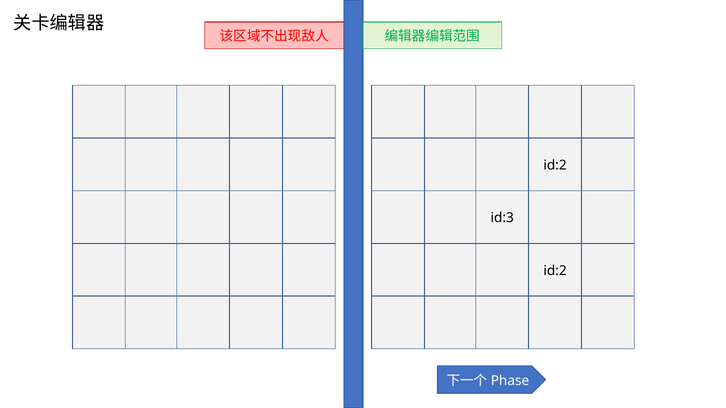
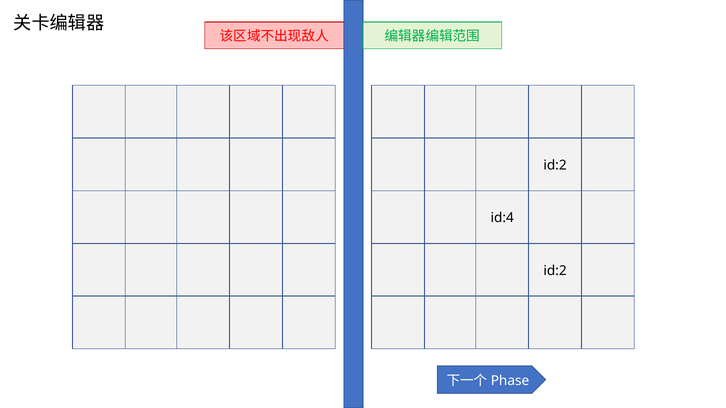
id:3: id:3 -> id:4
